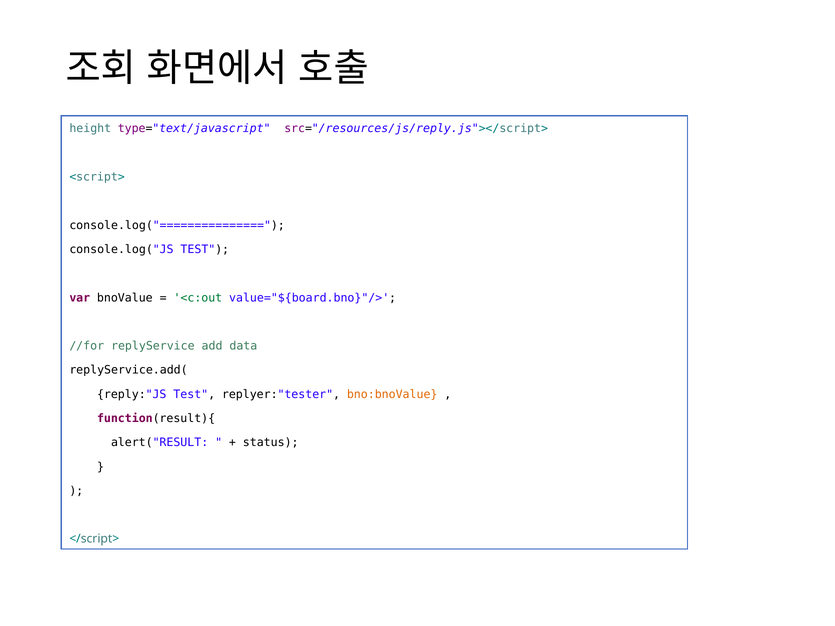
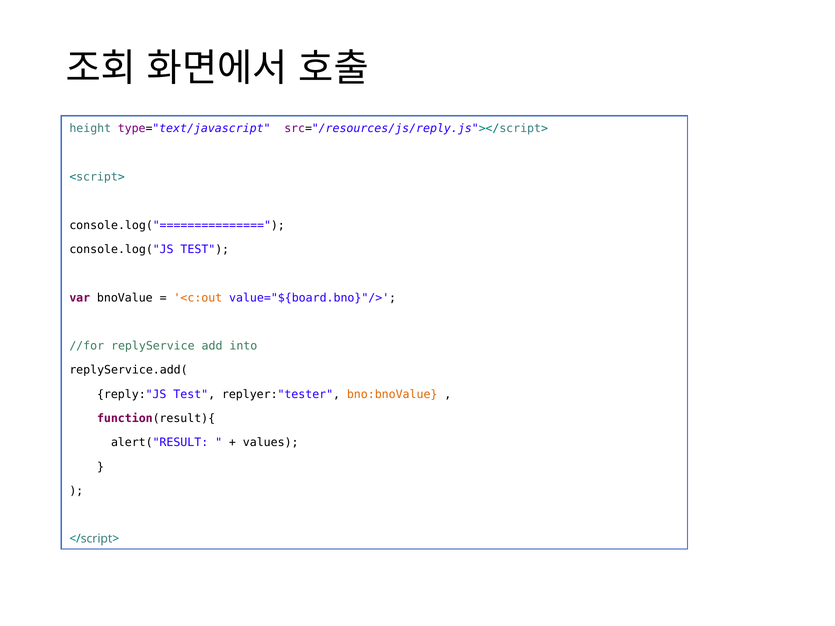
<c:out colour: green -> orange
data: data -> into
status: status -> values
